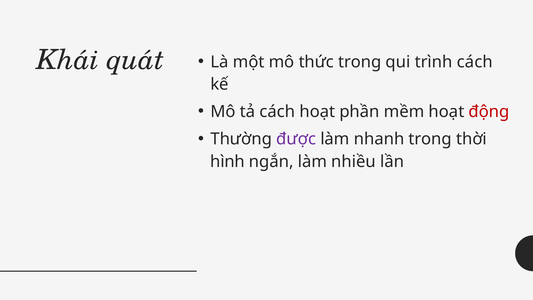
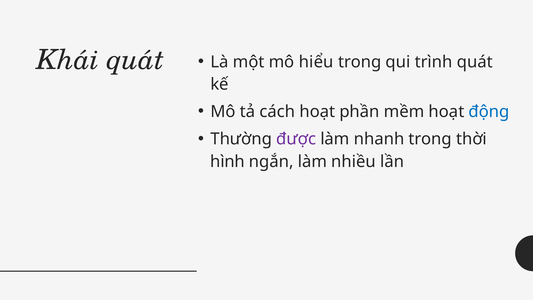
thức: thức -> hiểu
trình cách: cách -> quát
động colour: red -> blue
